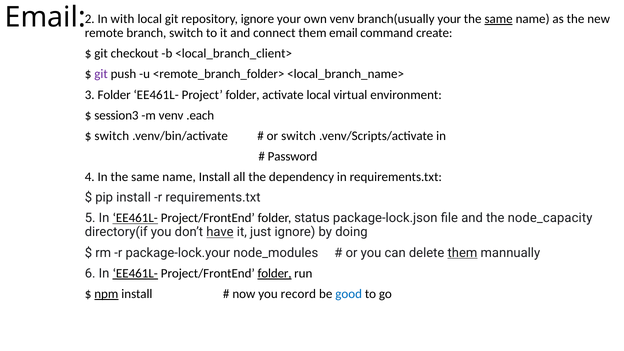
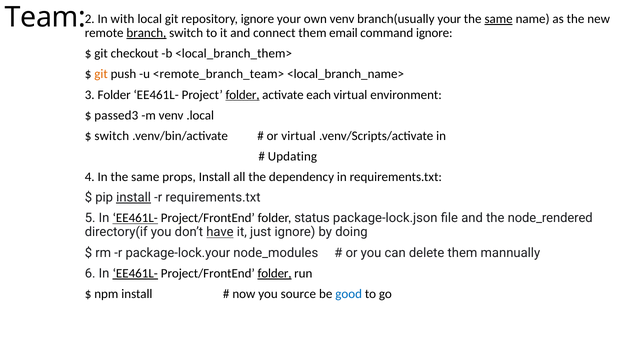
Email at (45, 17): Email -> Team
branch underline: none -> present
command create: create -> ignore
<local_branch_client>: <local_branch_client> -> <local_branch_them>
git at (101, 74) colour: purple -> orange
<remote_branch_folder>: <remote_branch_folder> -> <remote_branch_team>
folder at (243, 95) underline: none -> present
activate local: local -> each
session3: session3 -> passed3
.each: .each -> .local
or switch: switch -> virtual
Password: Password -> Updating
In the same name: name -> props
install at (134, 198) underline: none -> present
node_capacity: node_capacity -> node_rendered
them at (462, 253) underline: present -> none
npm underline: present -> none
record: record -> source
